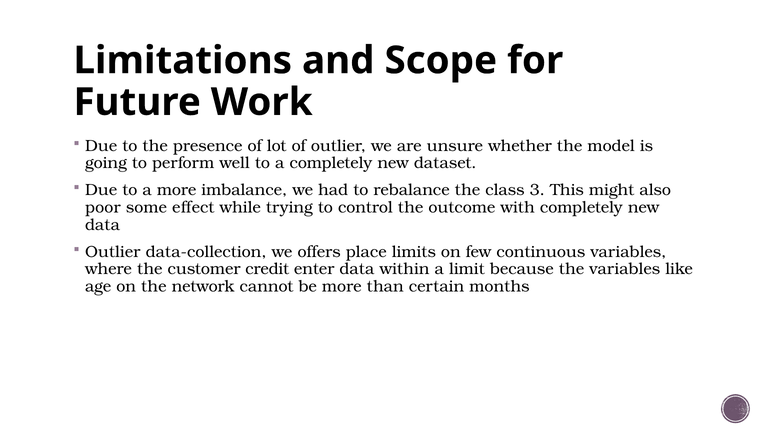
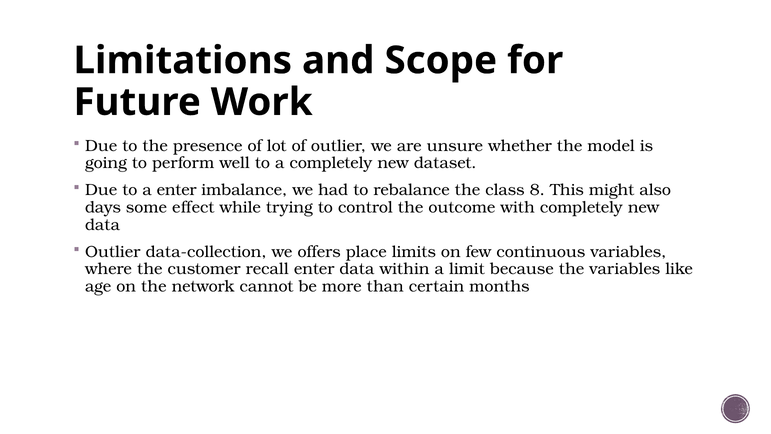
a more: more -> enter
3: 3 -> 8
poor: poor -> days
credit: credit -> recall
